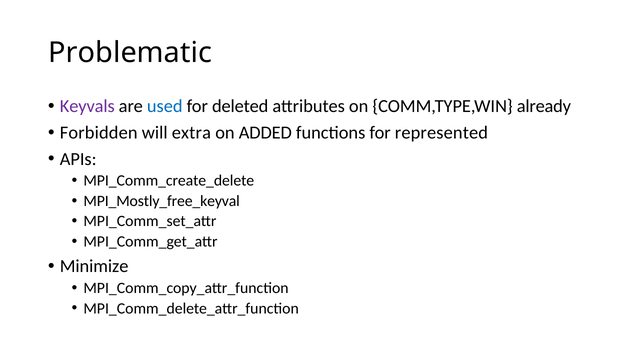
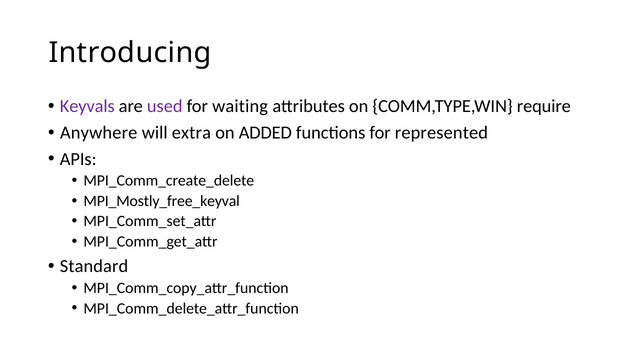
Problematic: Problematic -> Introducing
used colour: blue -> purple
deleted: deleted -> waiting
already: already -> require
Forbidden: Forbidden -> Anywhere
Minimize: Minimize -> Standard
